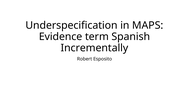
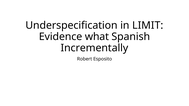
MAPS: MAPS -> LIMIT
term: term -> what
